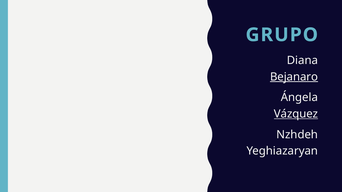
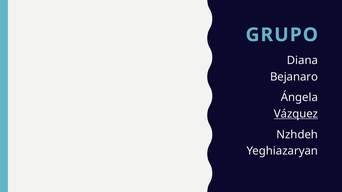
Bejanaro underline: present -> none
